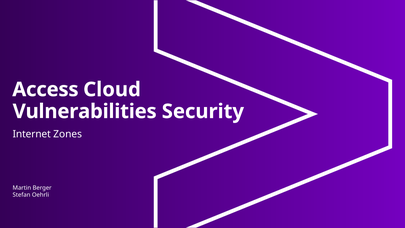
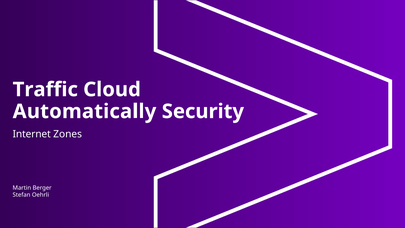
Access: Access -> Traffic
Vulnerabilities: Vulnerabilities -> Automatically
